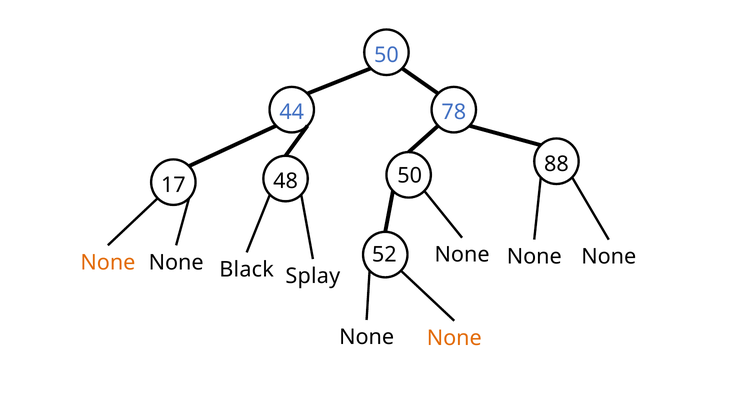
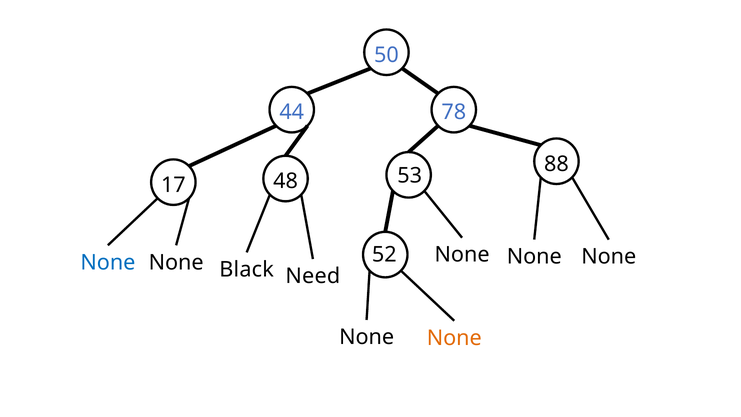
48 50: 50 -> 53
None at (108, 262) colour: orange -> blue
Splay: Splay -> Need
